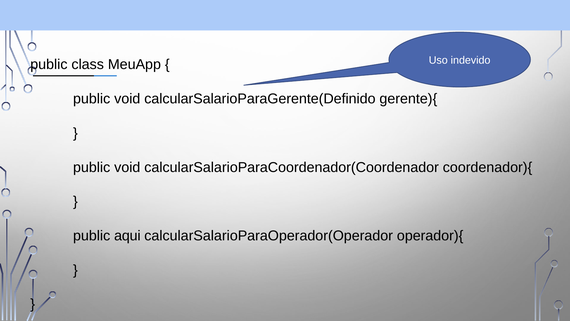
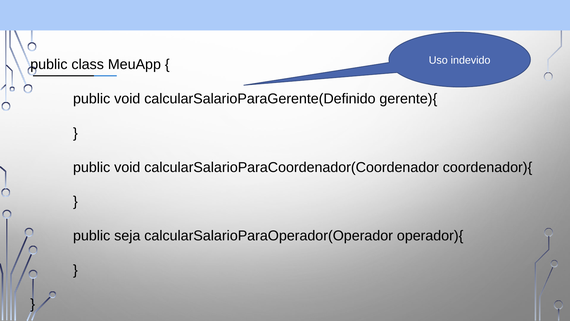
aqui: aqui -> seja
